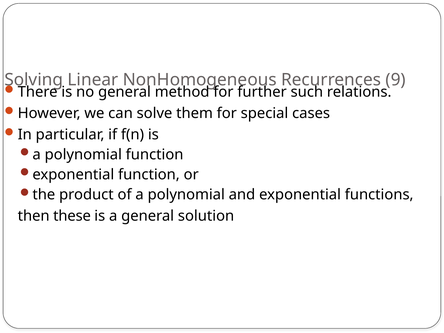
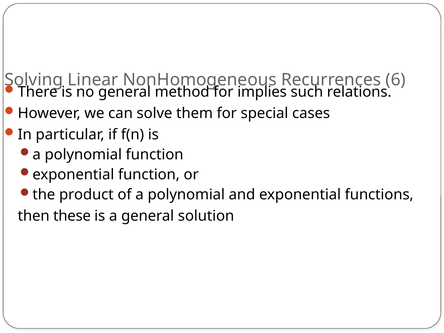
9: 9 -> 6
further: further -> implies
